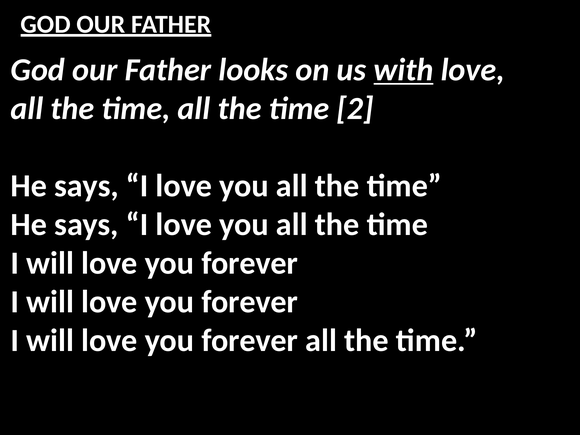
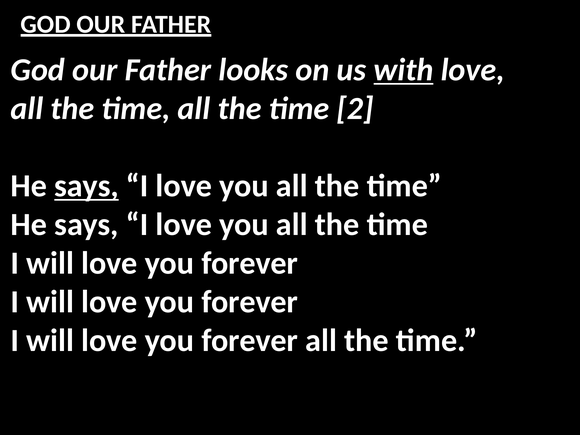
says at (86, 186) underline: none -> present
